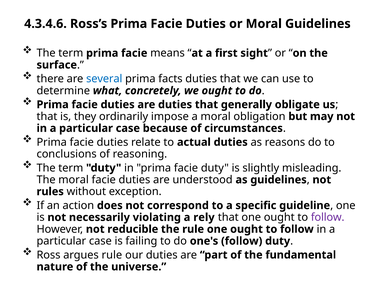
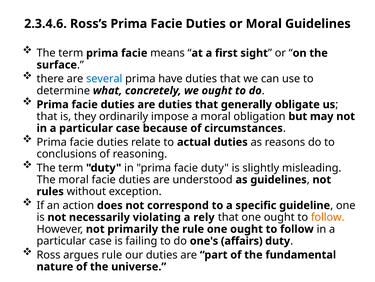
4.3.4.6: 4.3.4.6 -> 2.3.4.6
facts: facts -> have
follow at (328, 217) colour: purple -> orange
reducible: reducible -> primarily
one's follow: follow -> affairs
